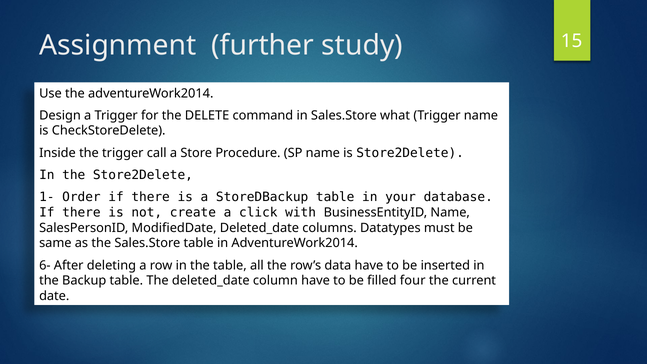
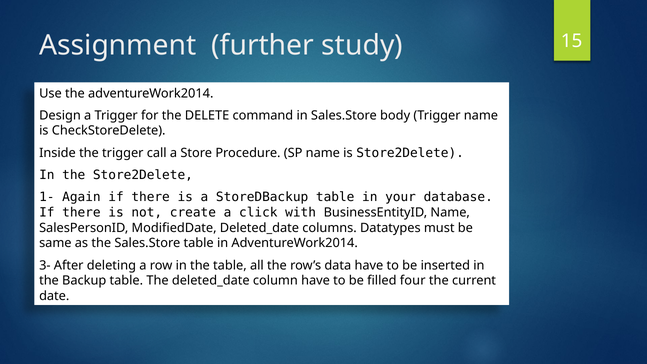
what: what -> body
Order: Order -> Again
6-: 6- -> 3-
